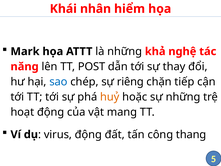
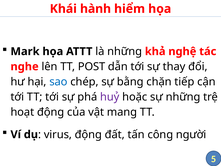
nhân: nhân -> hành
năng: năng -> nghe
riêng: riêng -> bằng
huỷ colour: orange -> purple
thang: thang -> người
